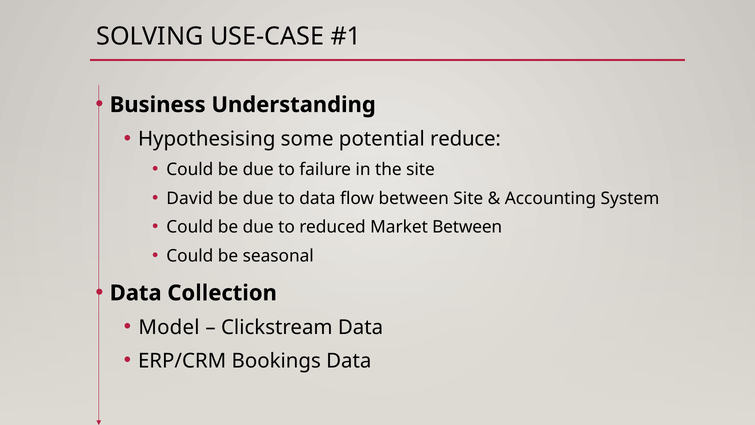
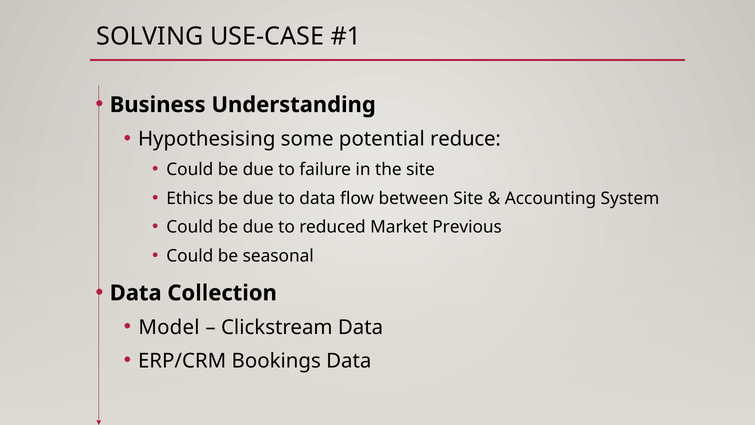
David: David -> Ethics
Market Between: Between -> Previous
